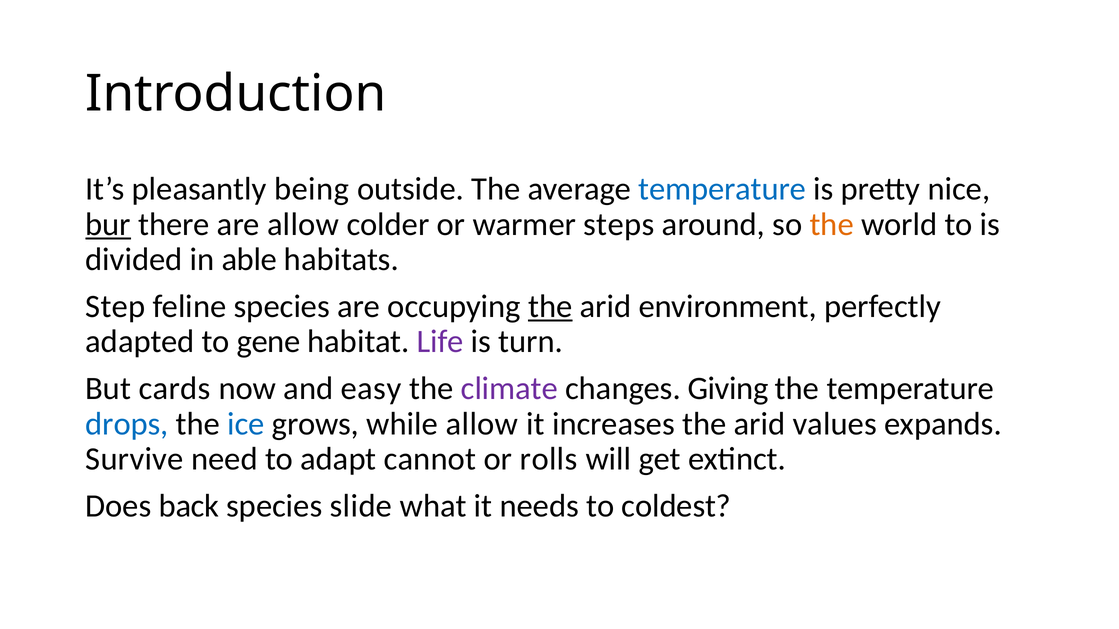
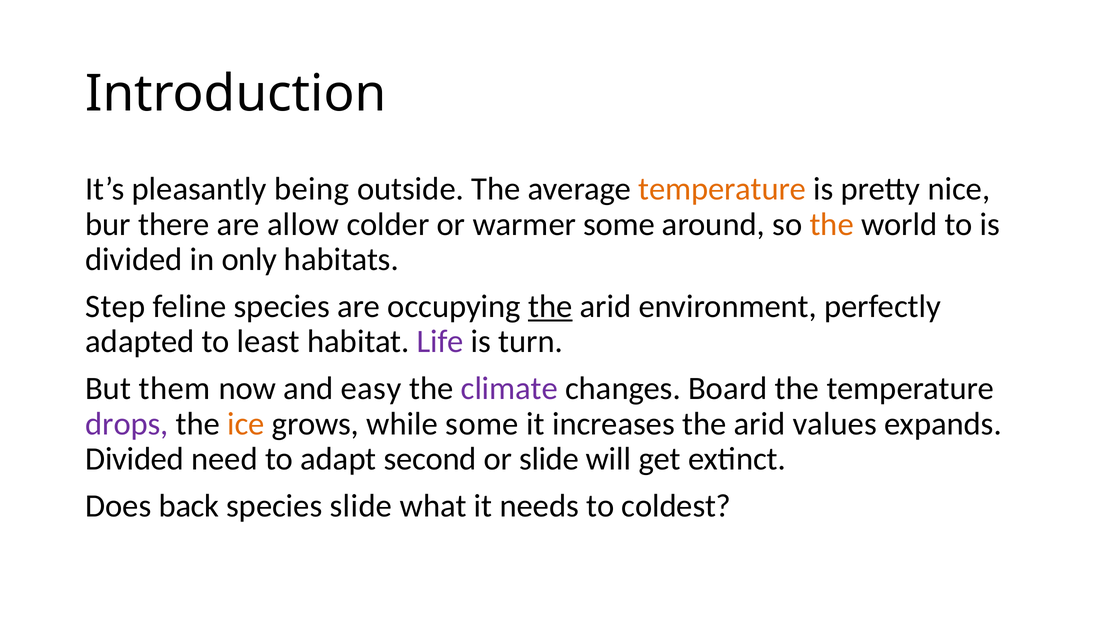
temperature at (722, 189) colour: blue -> orange
bur underline: present -> none
warmer steps: steps -> some
able: able -> only
gene: gene -> least
cards: cards -> them
Giving: Giving -> Board
drops colour: blue -> purple
ice colour: blue -> orange
while allow: allow -> some
Survive at (134, 459): Survive -> Divided
cannot: cannot -> second
or rolls: rolls -> slide
